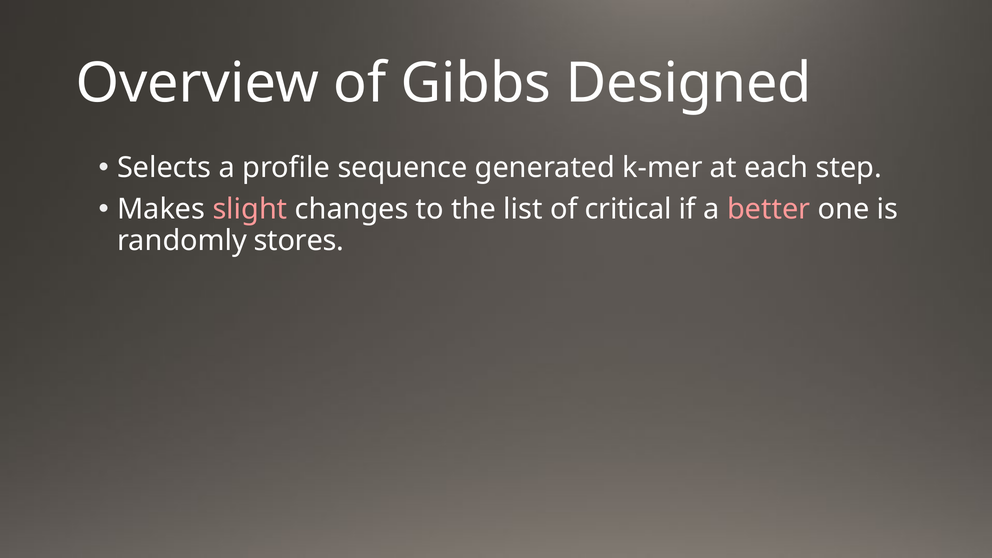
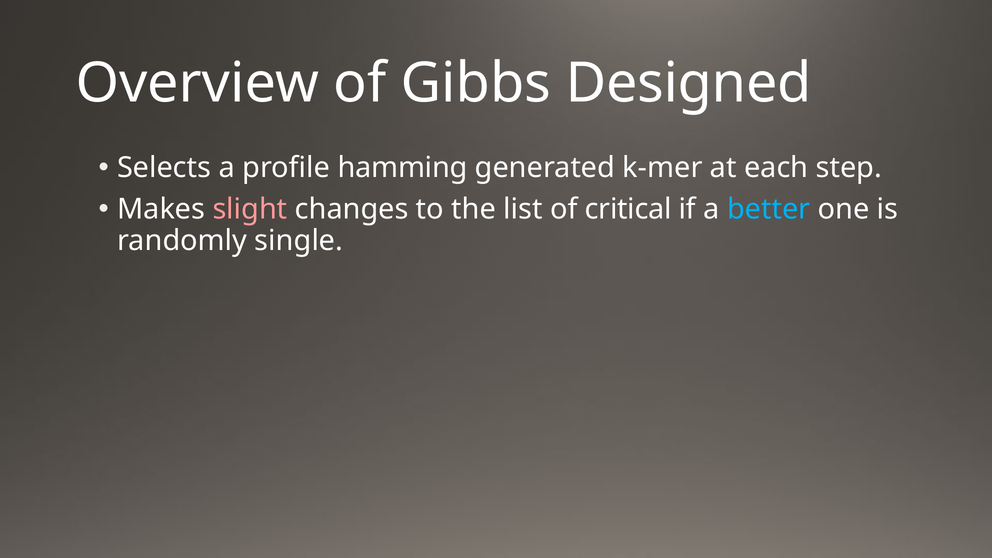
sequence: sequence -> hamming
better colour: pink -> light blue
stores: stores -> single
